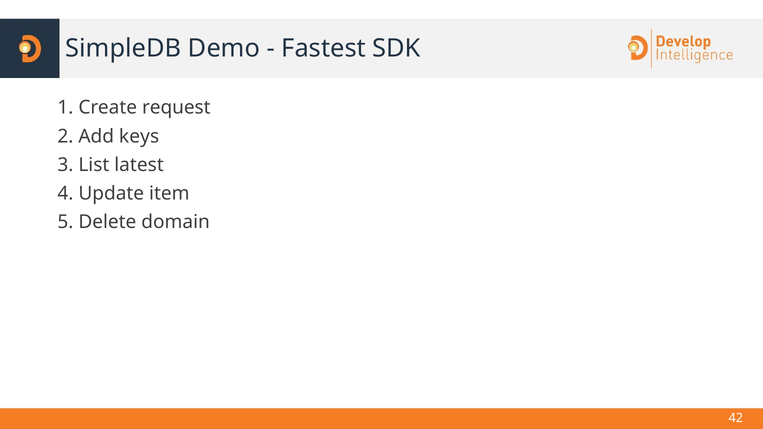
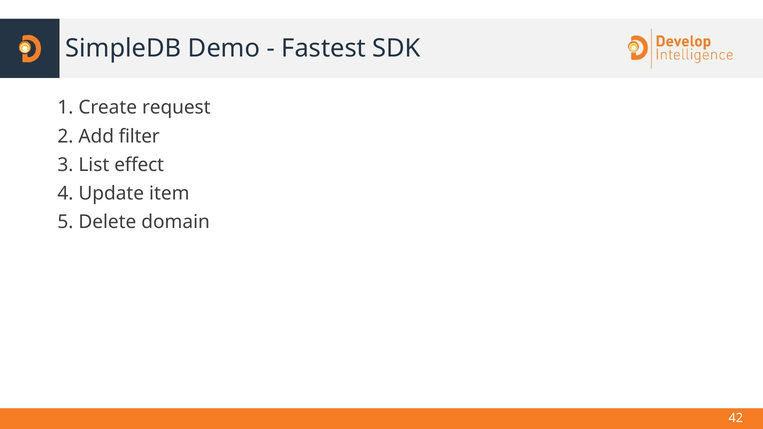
keys: keys -> filter
latest: latest -> effect
